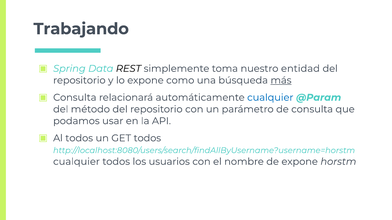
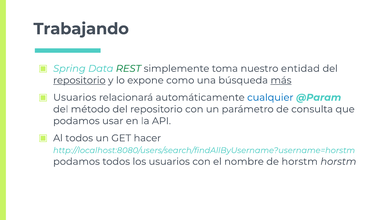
REST colour: black -> green
repositorio at (79, 80) underline: none -> present
Consulta at (75, 98): Consulta -> Usuarios
GET todos: todos -> hacer
cualquier at (76, 162): cualquier -> podamos
de expone: expone -> horstm
